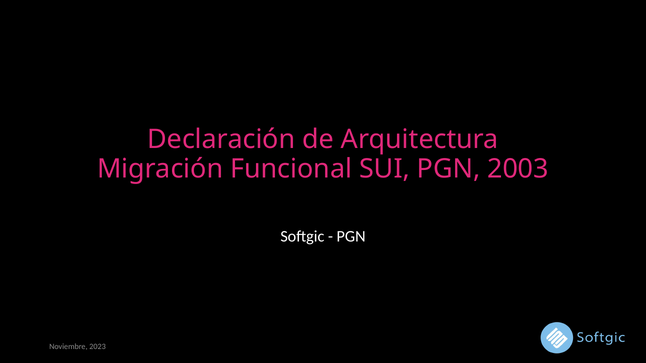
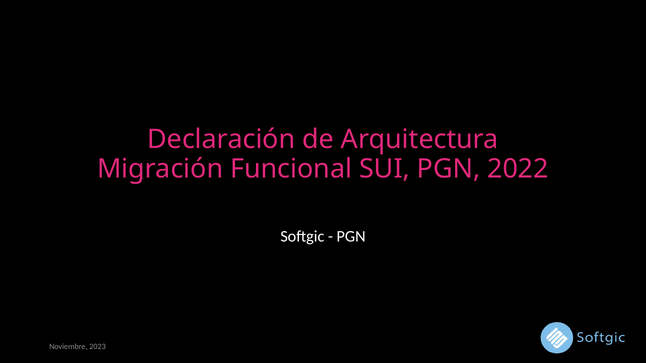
2003: 2003 -> 2022
